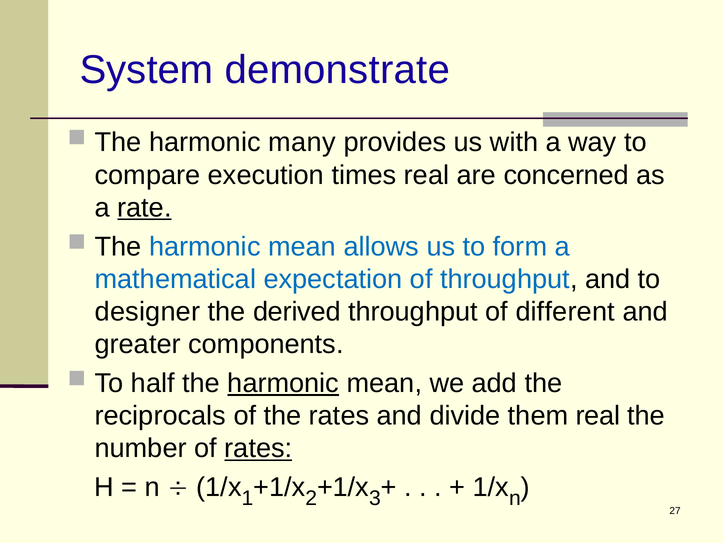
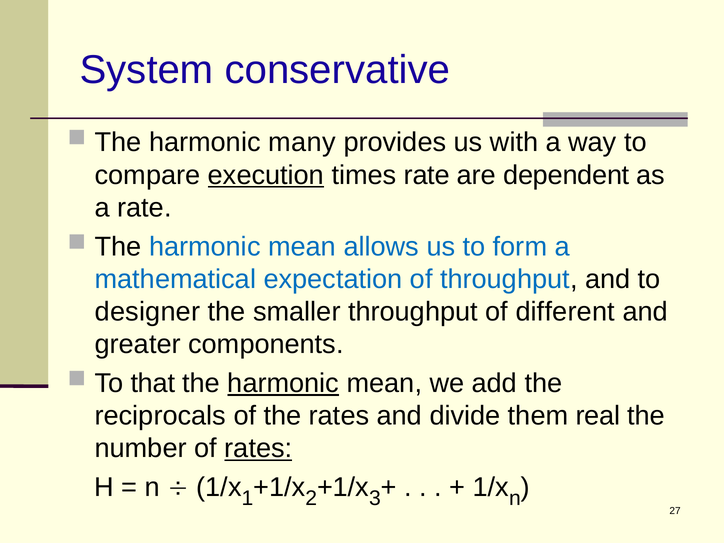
demonstrate: demonstrate -> conservative
execution underline: none -> present
times real: real -> rate
concerned: concerned -> dependent
rate at (144, 208) underline: present -> none
derived: derived -> smaller
half: half -> that
